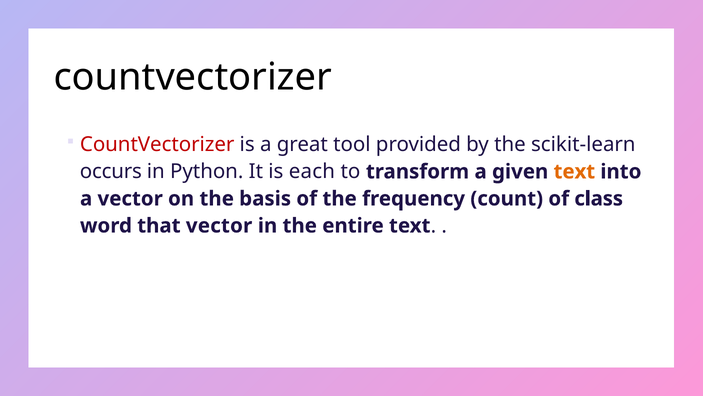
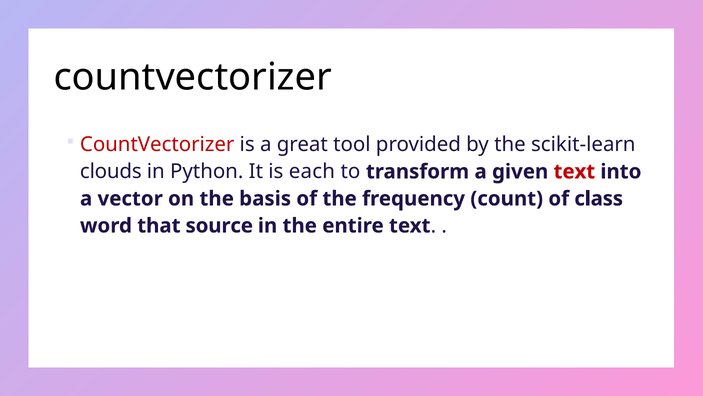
occurs: occurs -> clouds
text at (574, 171) colour: orange -> red
that vector: vector -> source
